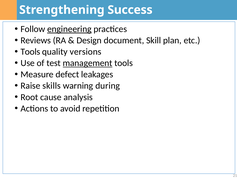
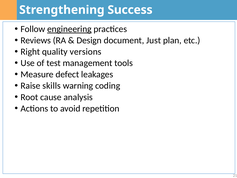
Skill: Skill -> Just
Tools at (30, 52): Tools -> Right
management underline: present -> none
during: during -> coding
